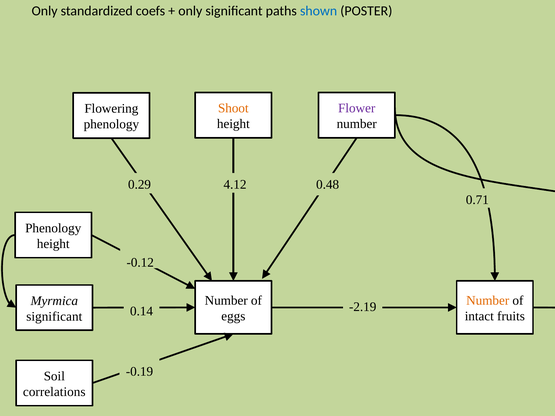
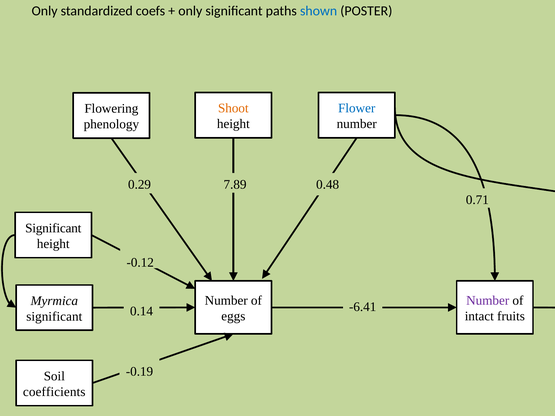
Flower colour: purple -> blue
4.12: 4.12 -> 7.89
Phenology at (53, 228): Phenology -> Significant
Number at (488, 301) colour: orange -> purple
-2.19: -2.19 -> -6.41
correlations: correlations -> coefficients
